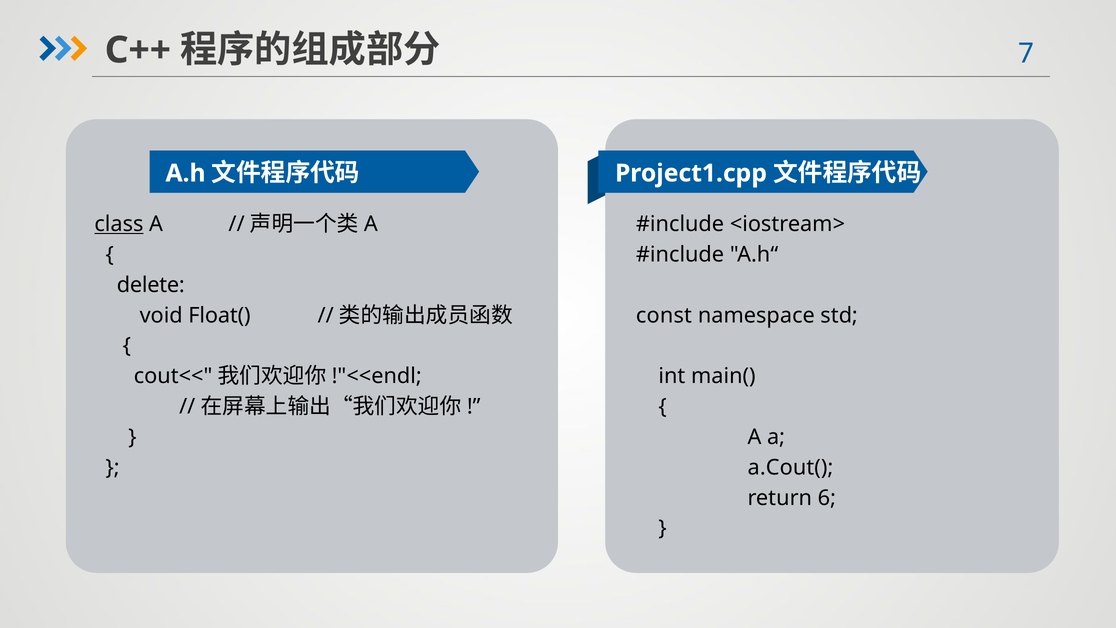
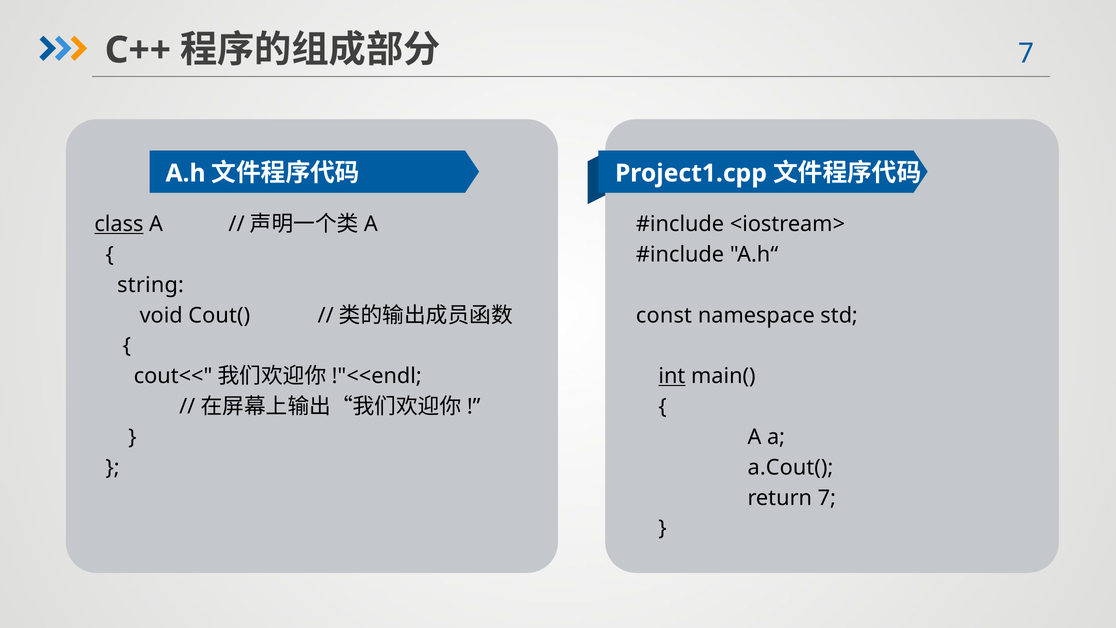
delete: delete -> string
Float(: Float( -> Cout(
int underline: none -> present
return 6: 6 -> 7
